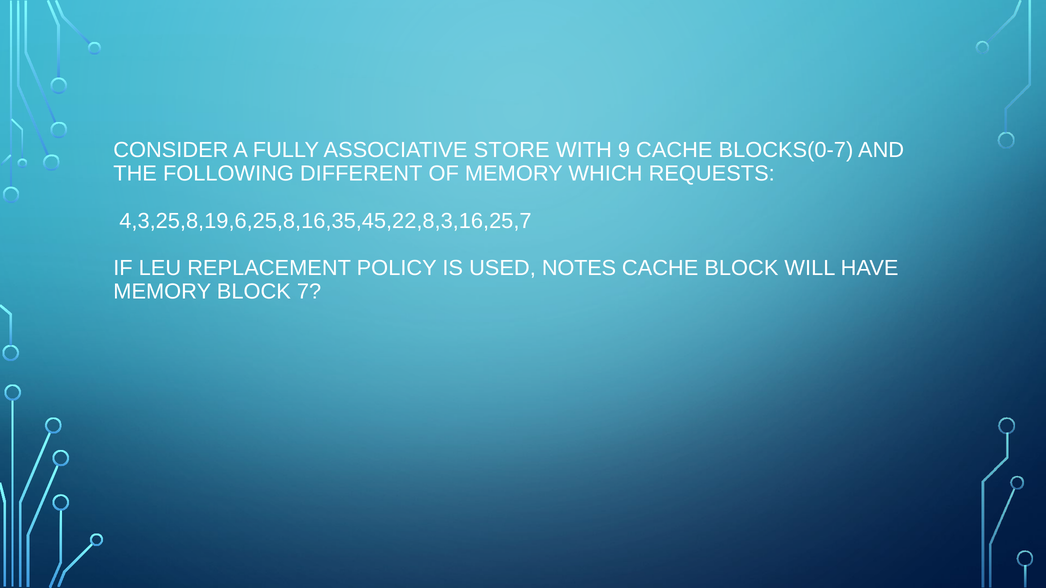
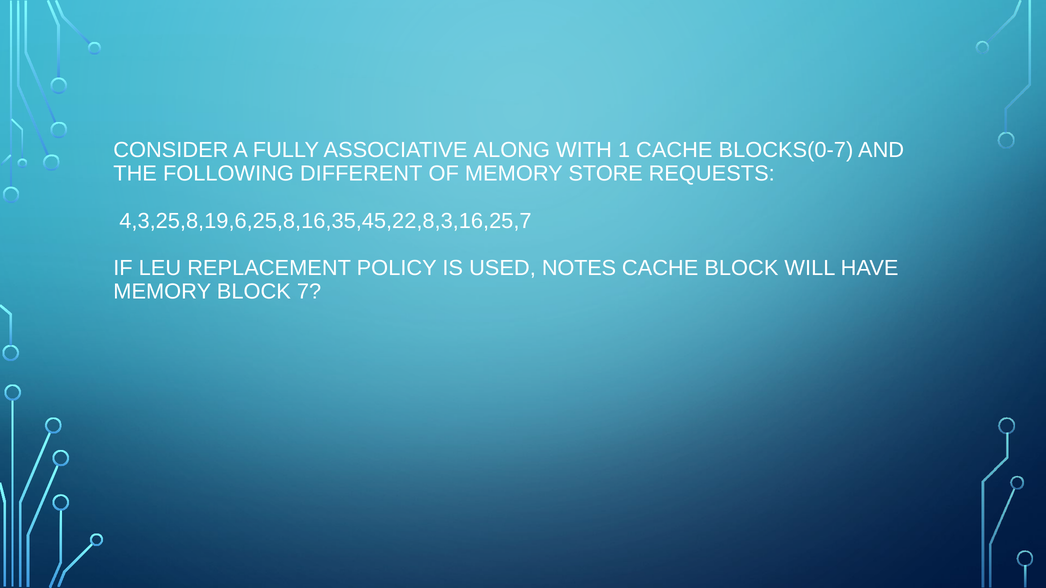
STORE: STORE -> ALONG
9: 9 -> 1
WHICH: WHICH -> STORE
